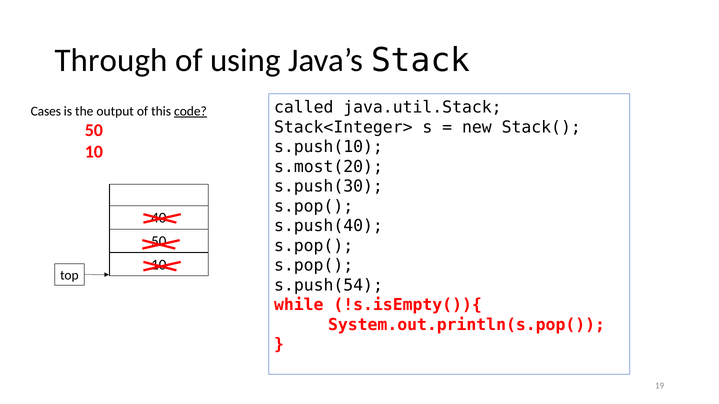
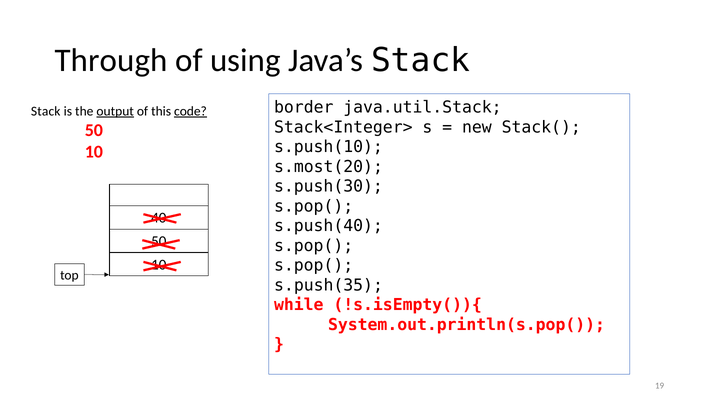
called: called -> border
Cases at (46, 111): Cases -> Stack
output underline: none -> present
s.push(54: s.push(54 -> s.push(35
